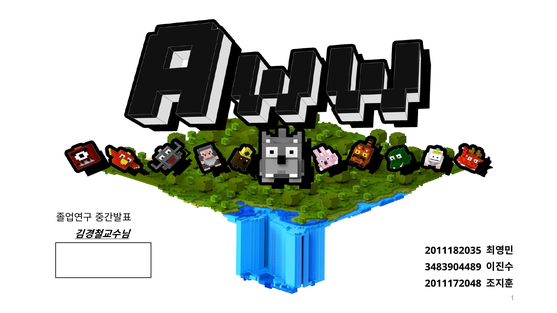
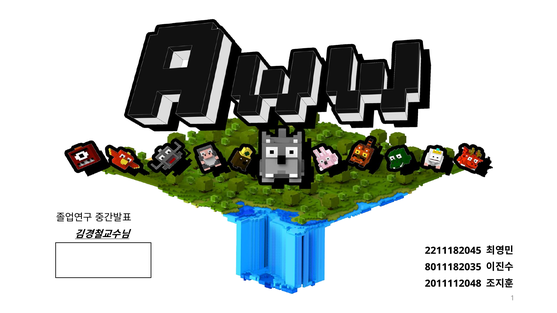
2011182035: 2011182035 -> 2211182045
3483904489: 3483904489 -> 8011182035
2011172048: 2011172048 -> 2011112048
